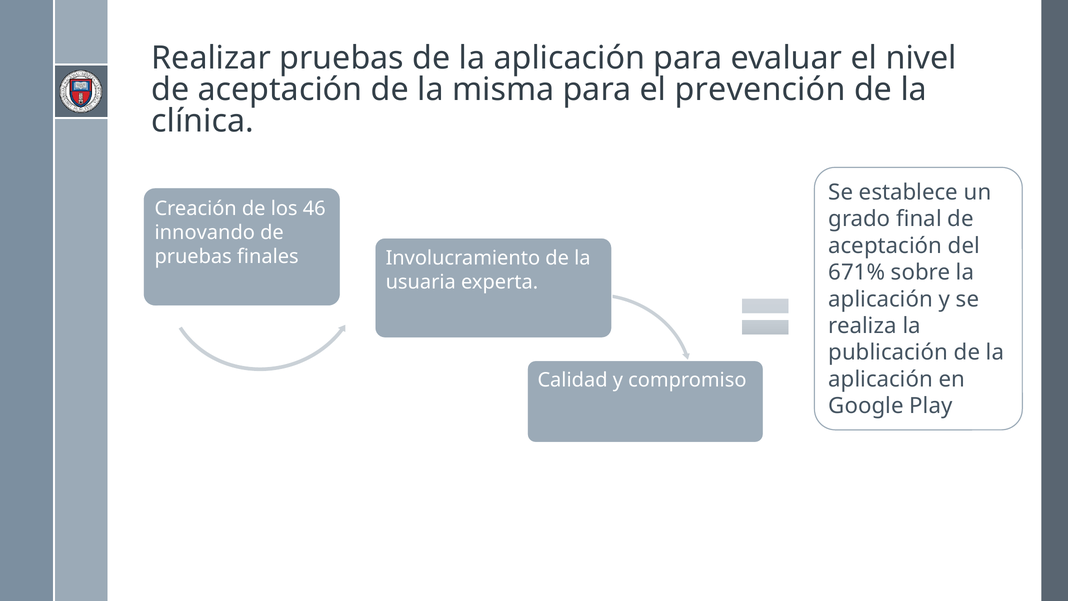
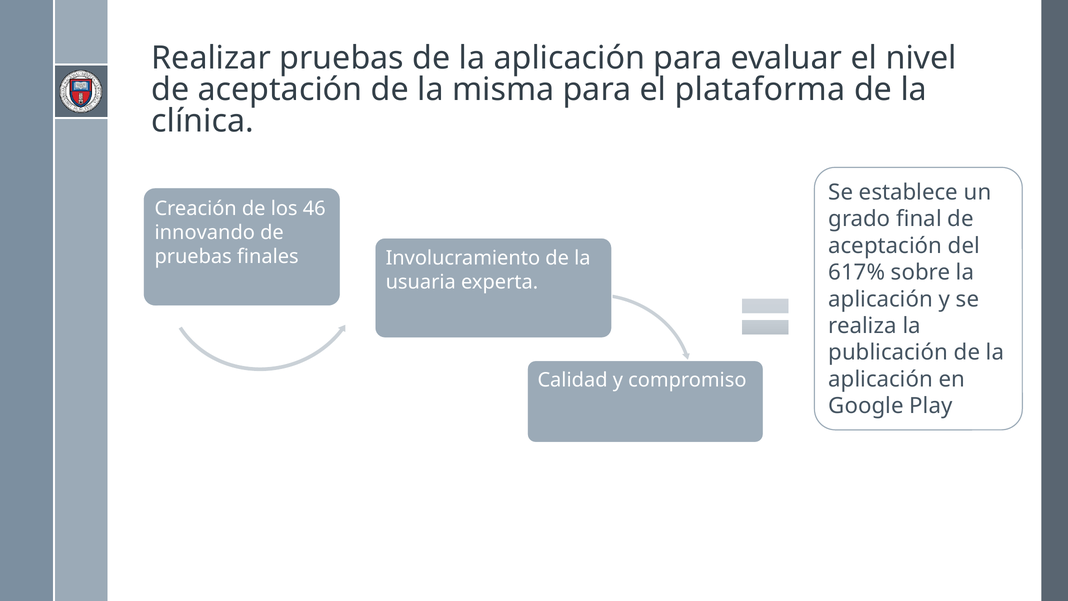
prevención: prevención -> plataforma
671%: 671% -> 617%
